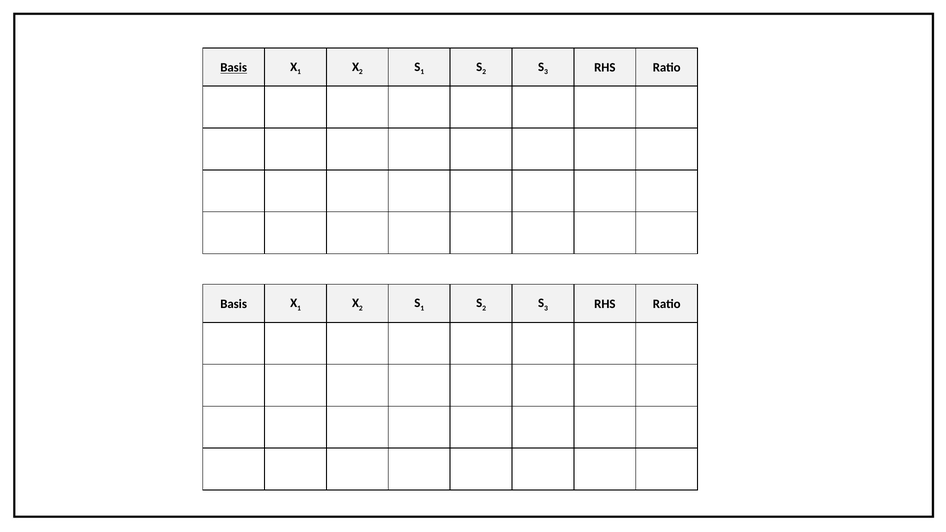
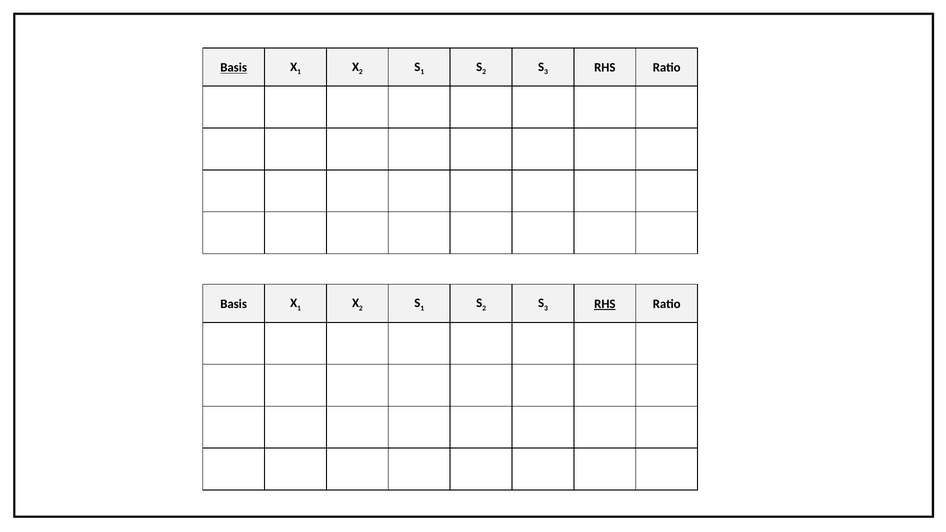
RHS at (605, 304) underline: none -> present
